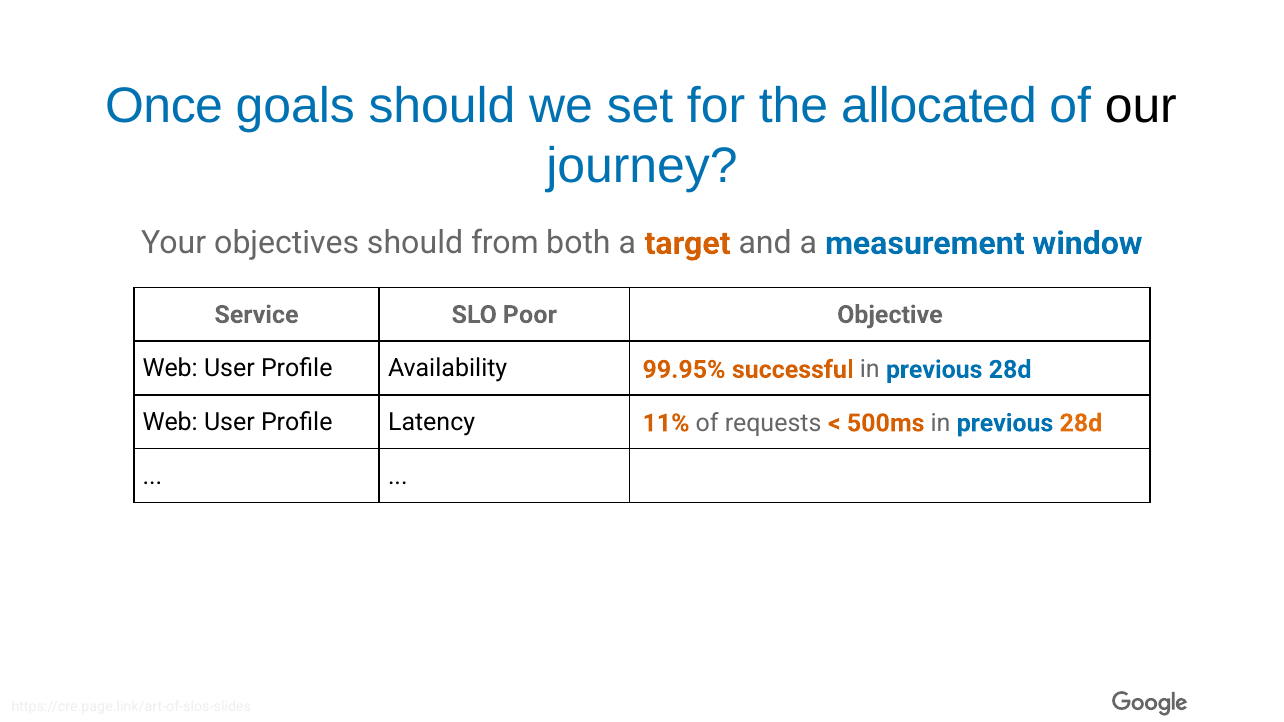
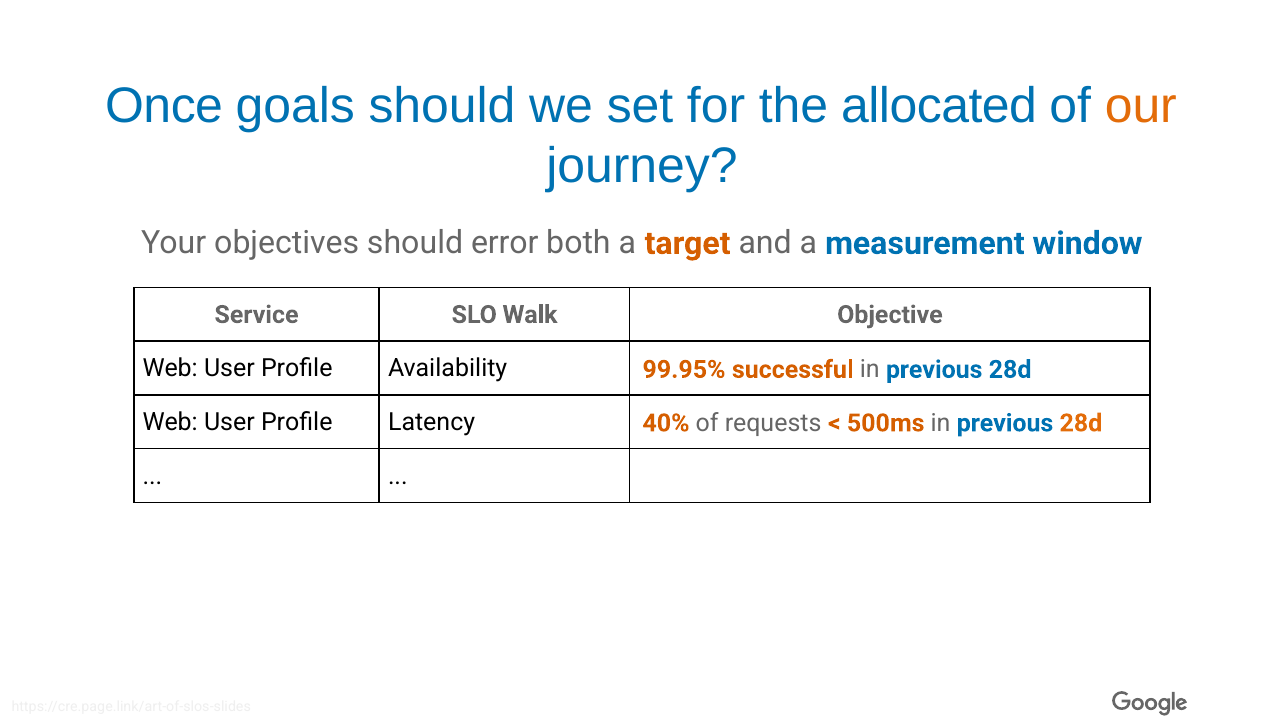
our colour: black -> orange
from: from -> error
Poor: Poor -> Walk
11%: 11% -> 40%
